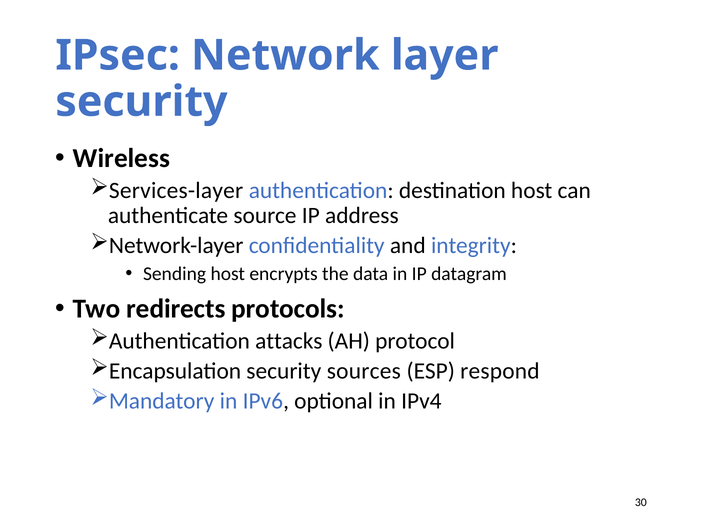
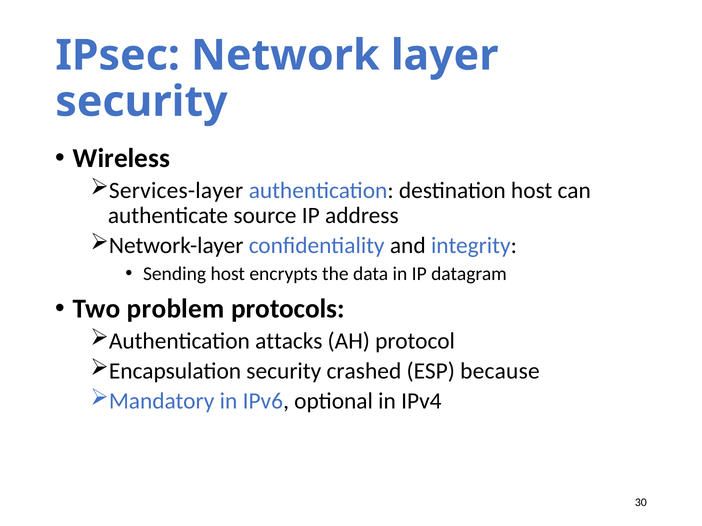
redirects: redirects -> problem
sources: sources -> crashed
respond: respond -> because
